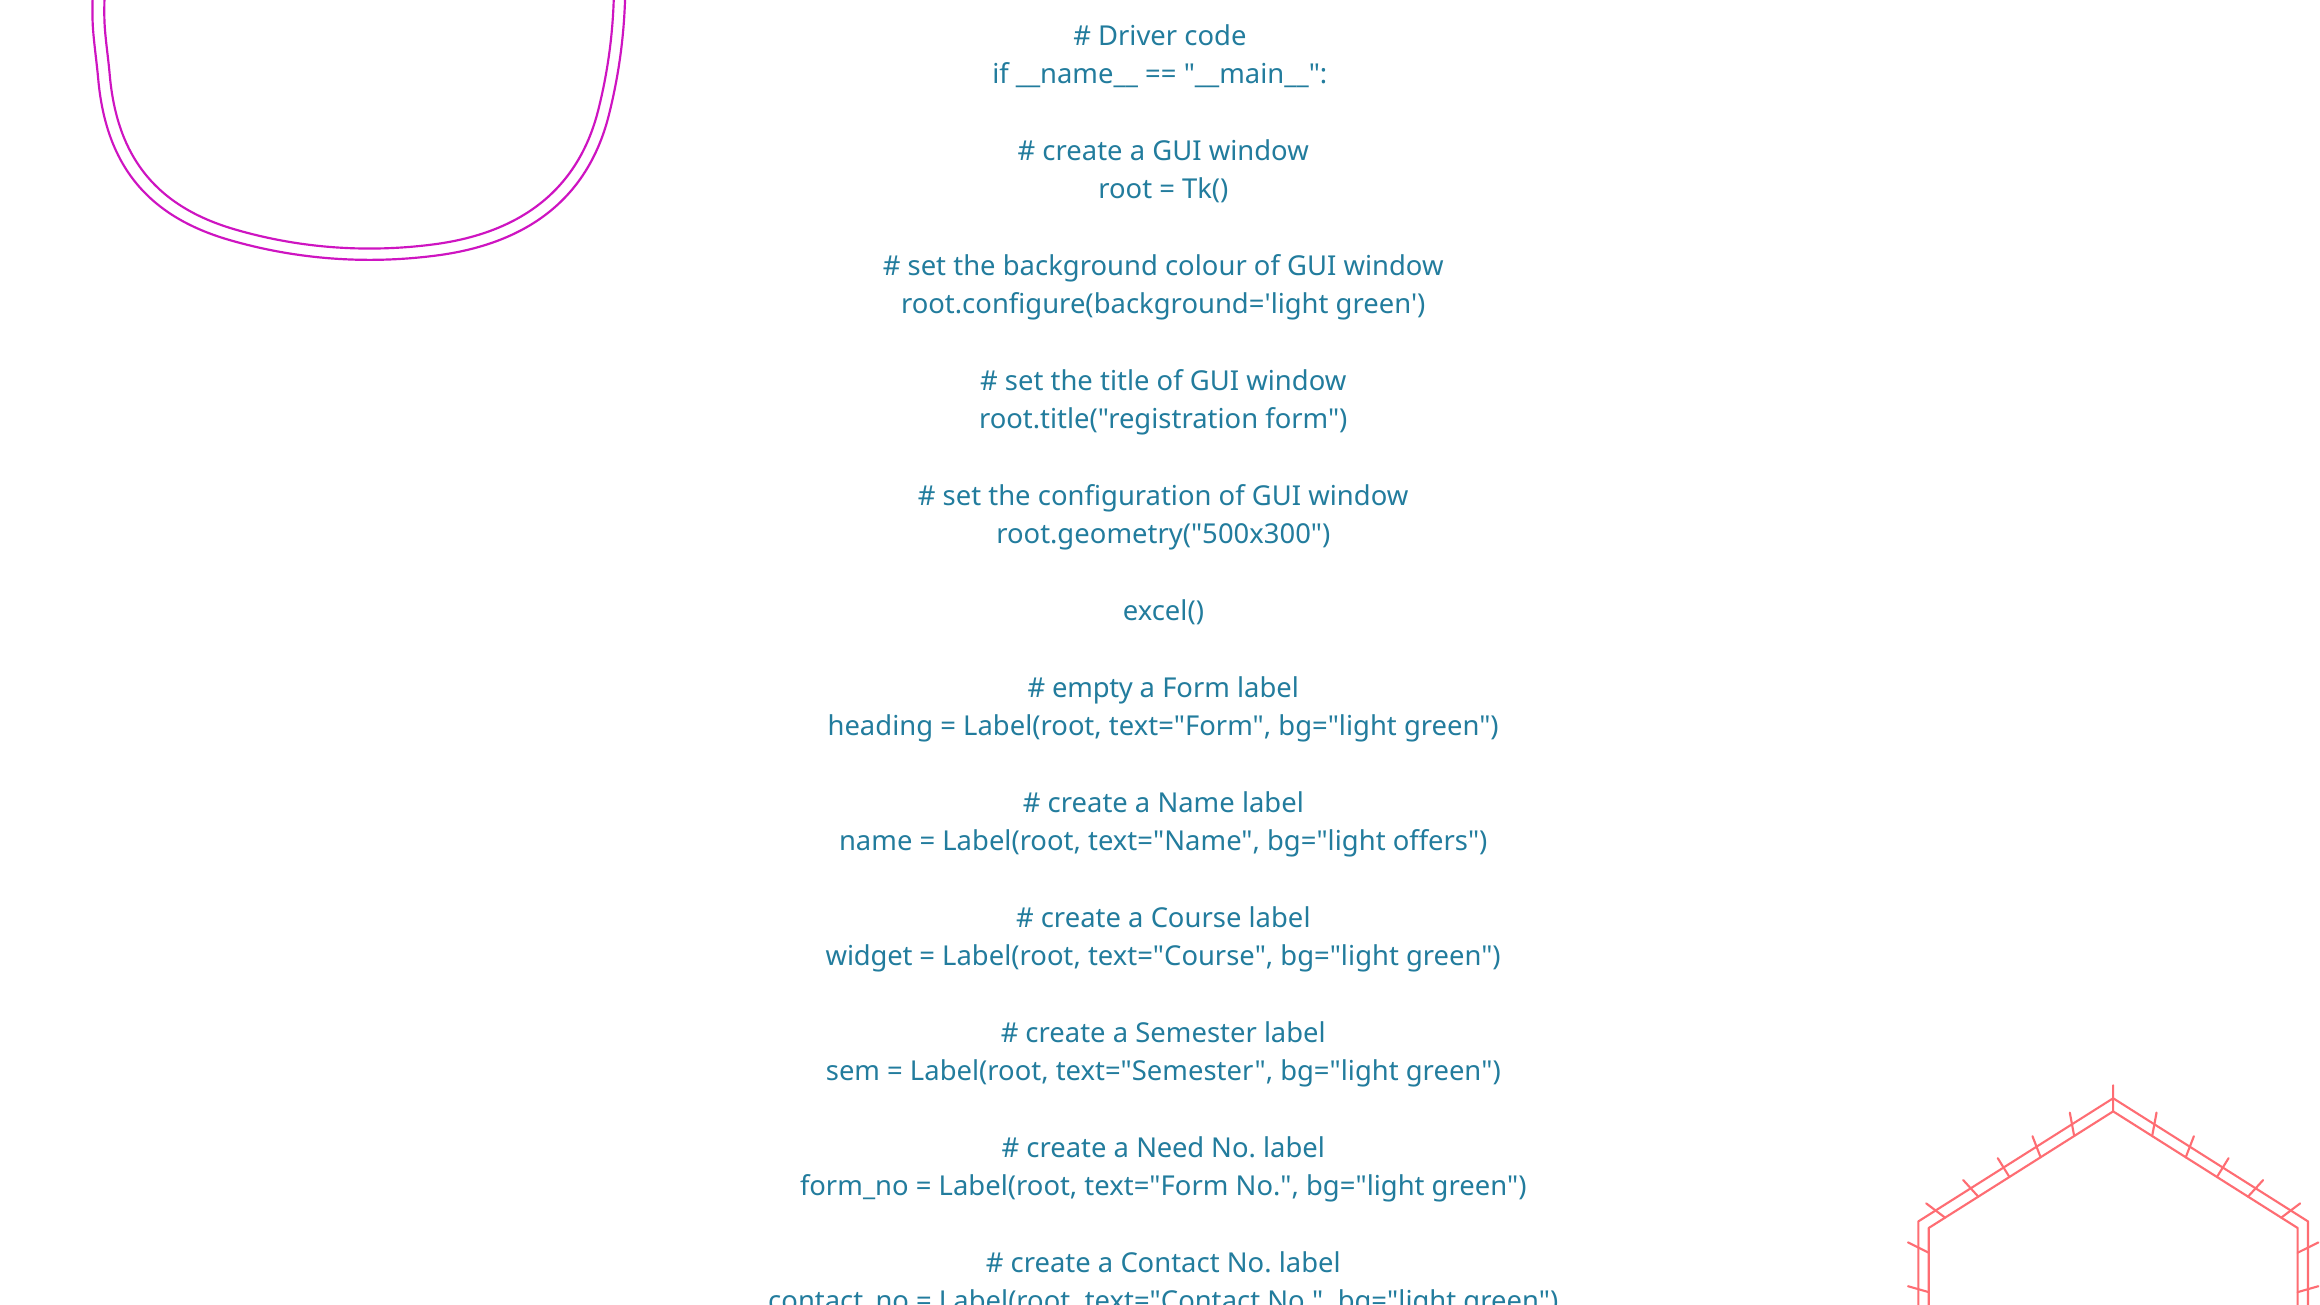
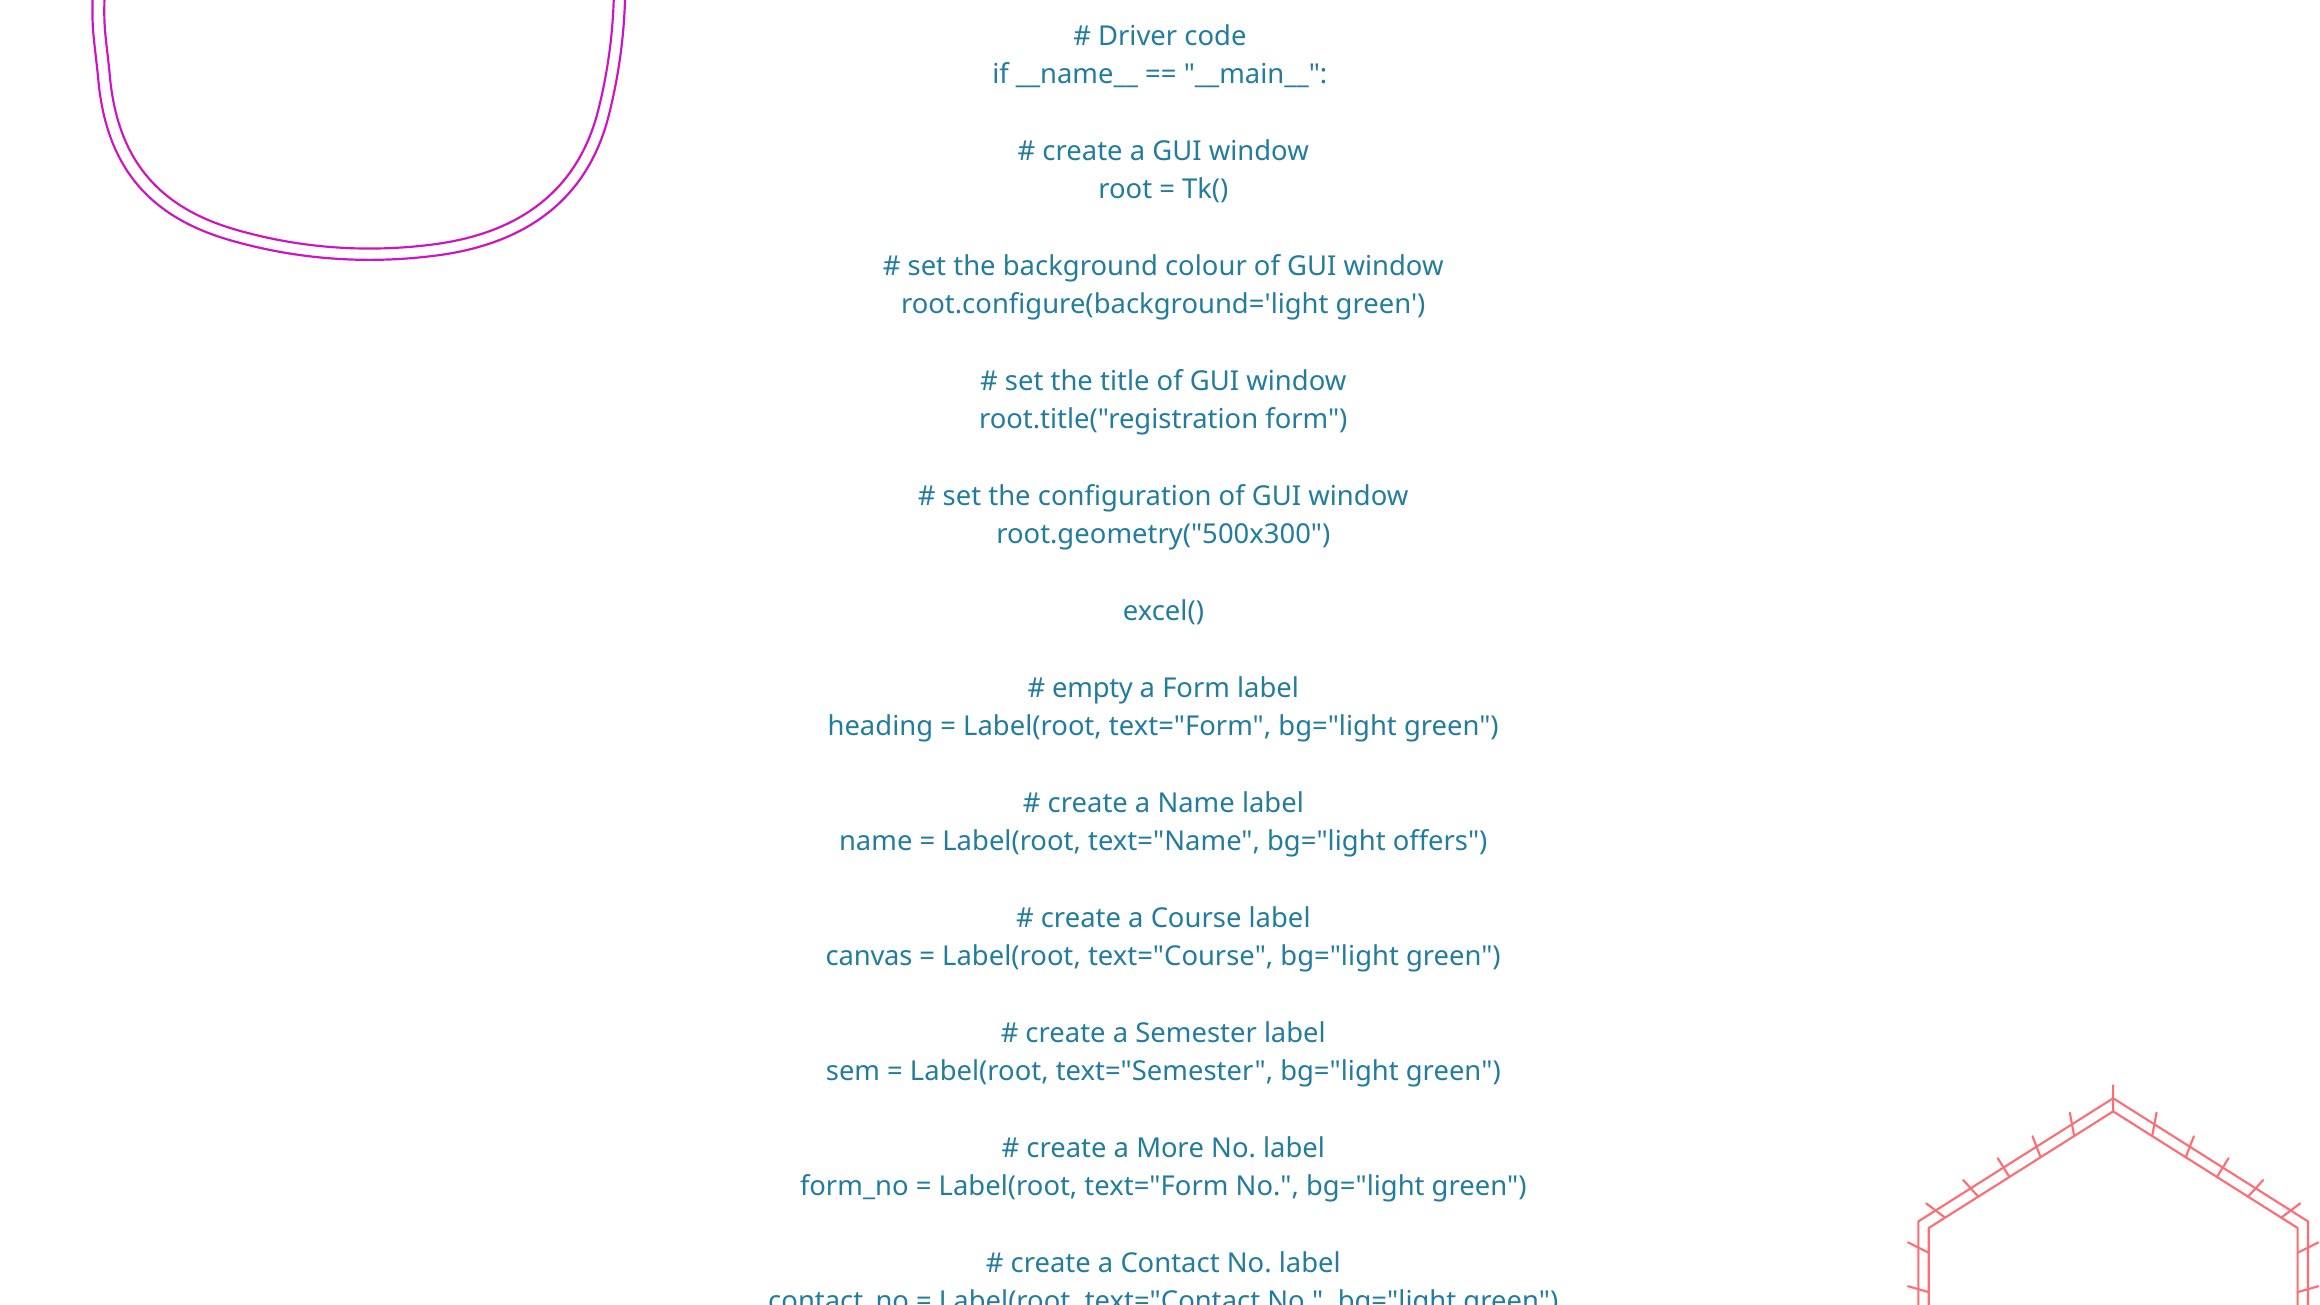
widget at (869, 957): widget -> canvas
Need: Need -> More
